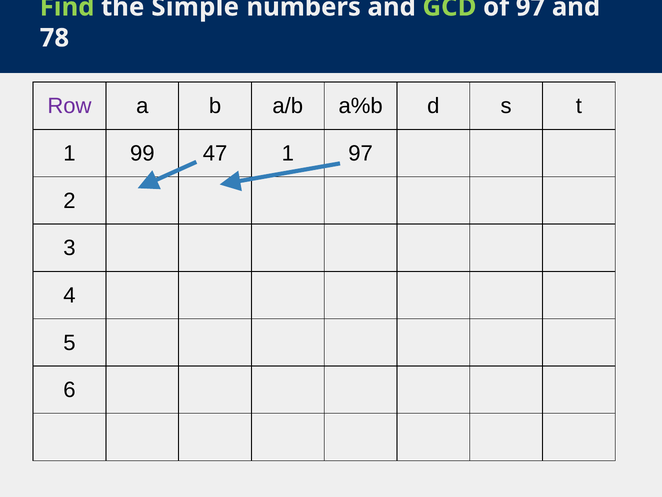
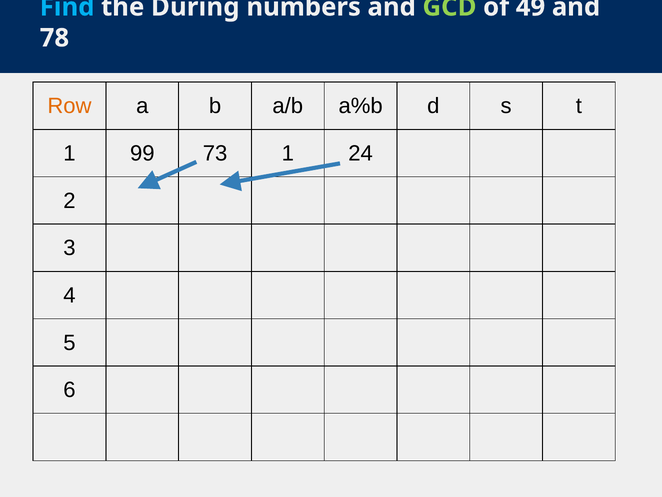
Find colour: light green -> light blue
Simple: Simple -> During
of 97: 97 -> 49
Row colour: purple -> orange
47: 47 -> 73
97 at (361, 153): 97 -> 24
